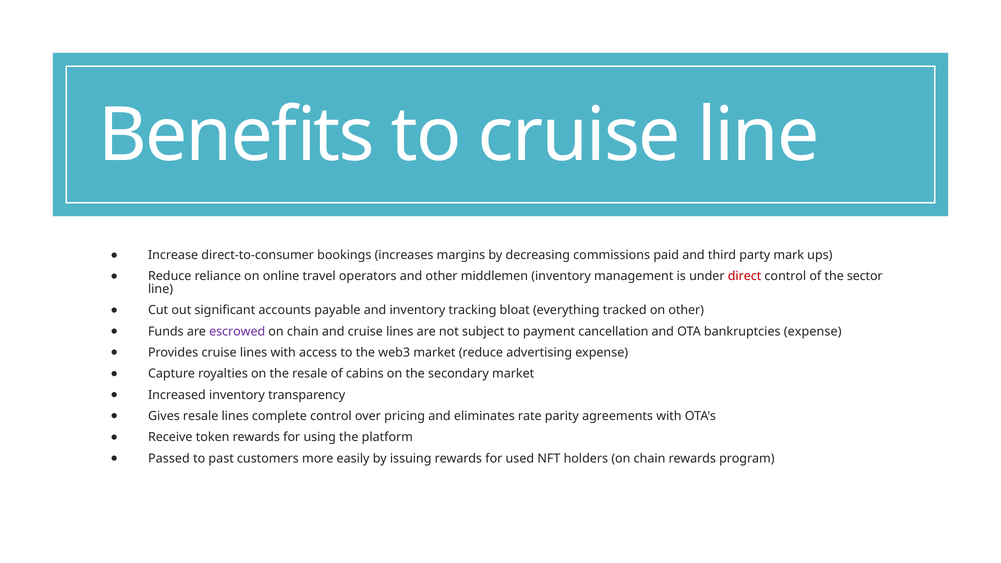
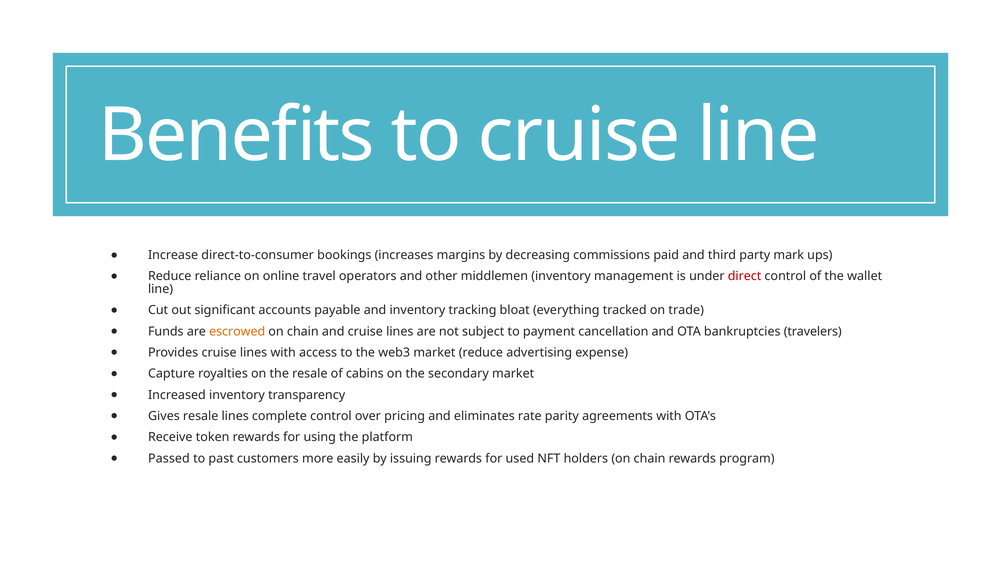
sector: sector -> wallet
on other: other -> trade
escrowed colour: purple -> orange
bankruptcies expense: expense -> travelers
